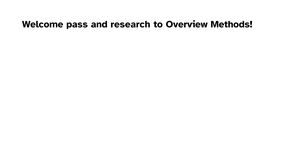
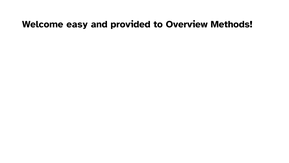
pass: pass -> easy
research: research -> provided
